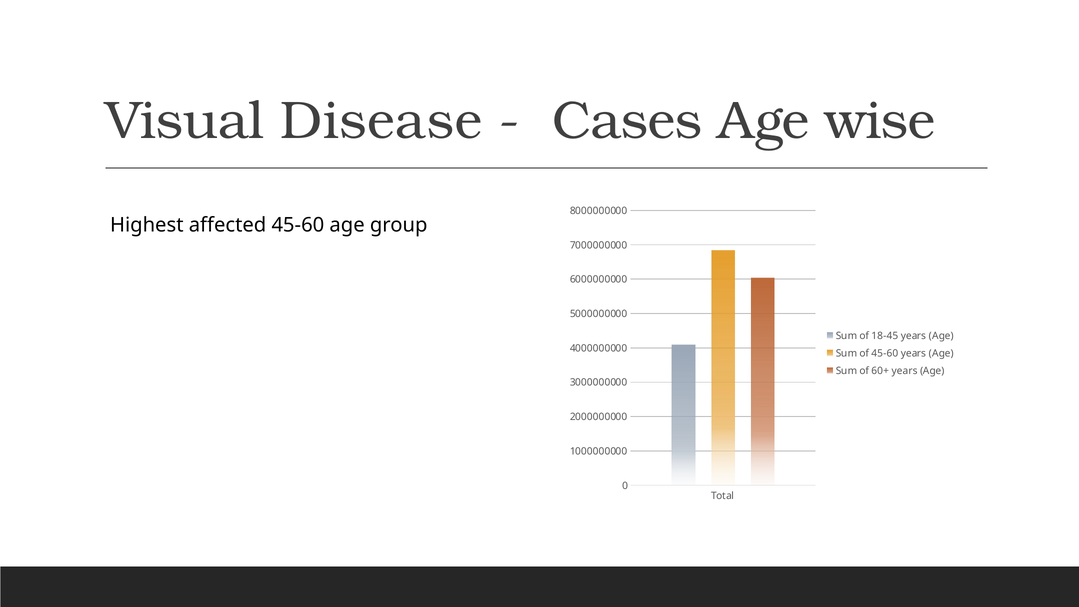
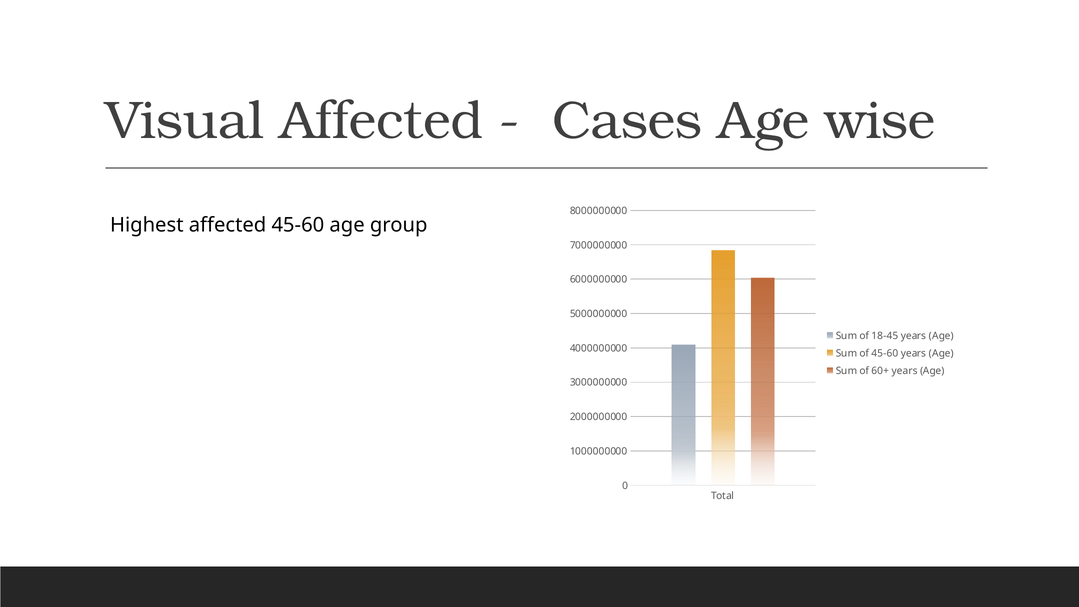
Visual Disease: Disease -> Affected
